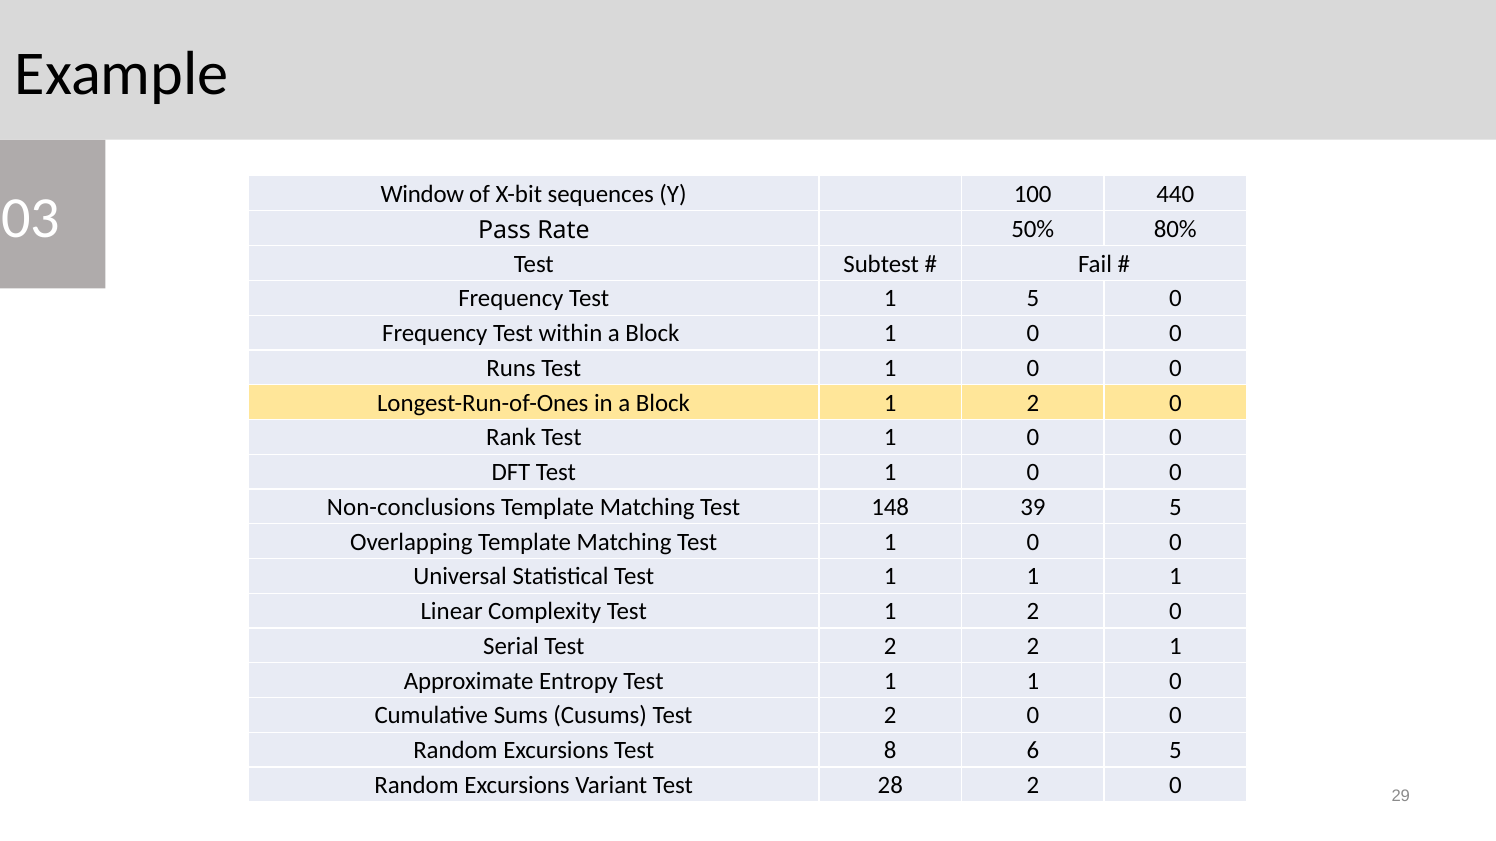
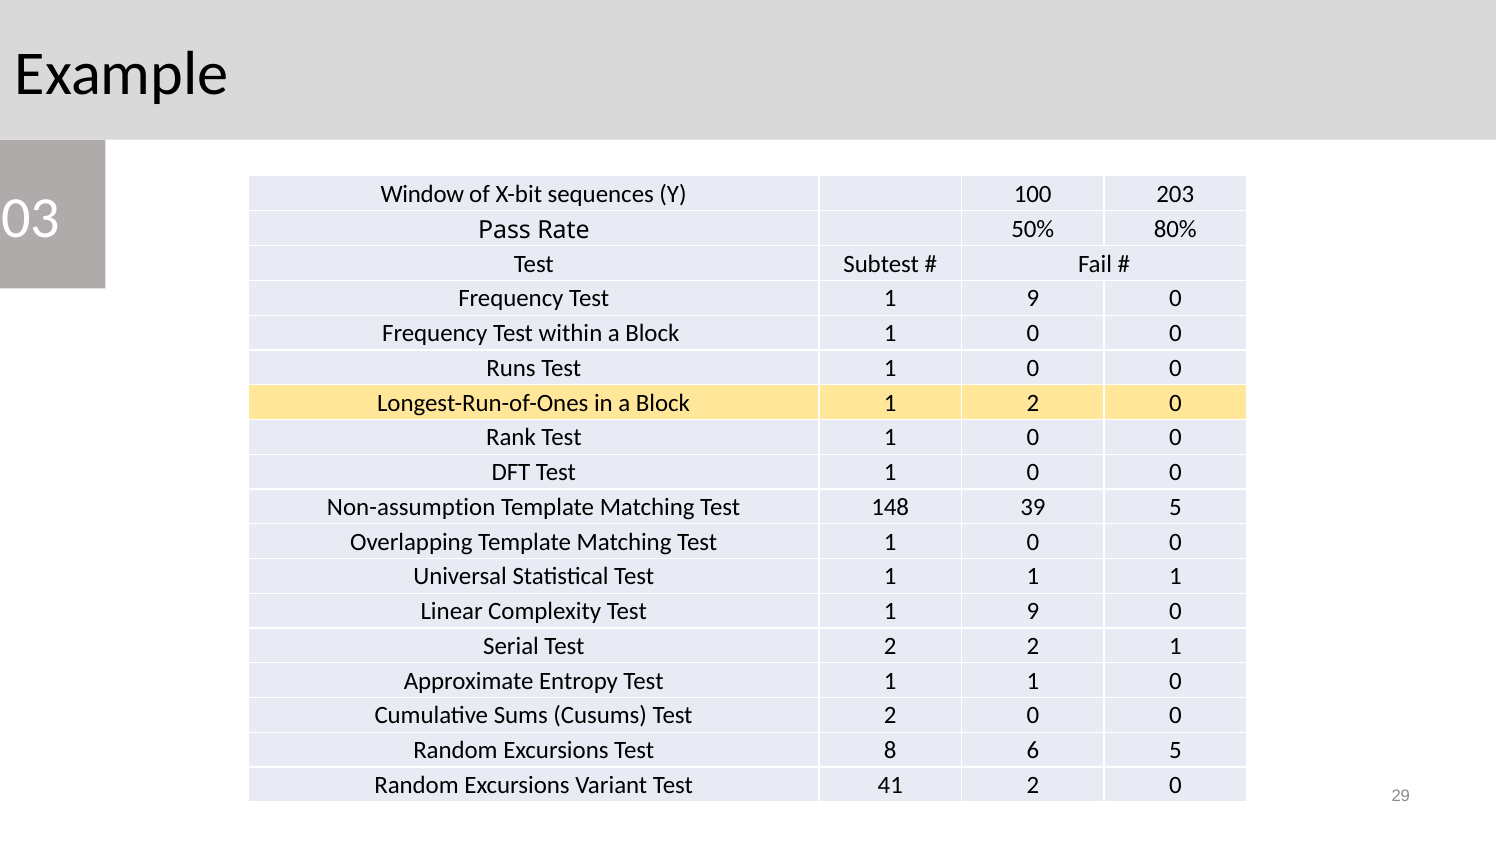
440: 440 -> 203
Frequency Test 1 5: 5 -> 9
Non-conclusions: Non-conclusions -> Non-assumption
Complexity Test 1 2: 2 -> 9
28: 28 -> 41
